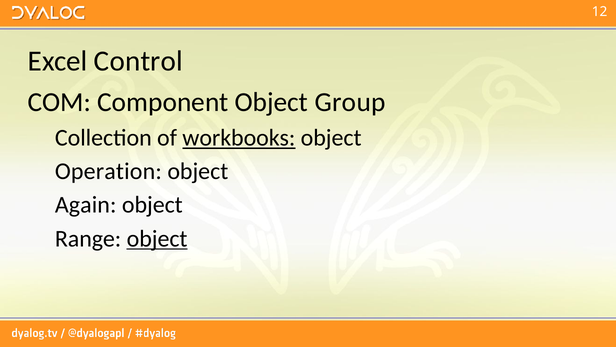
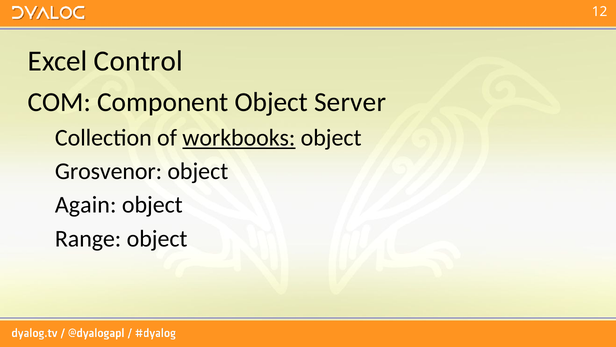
Group: Group -> Server
Operation: Operation -> Grosvenor
object at (157, 238) underline: present -> none
